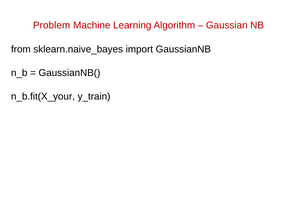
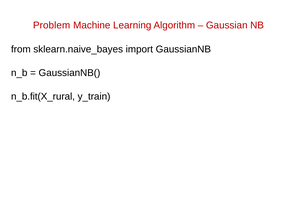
n_b.fit(X_your: n_b.fit(X_your -> n_b.fit(X_rural
